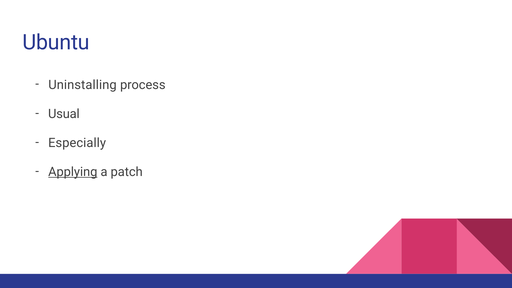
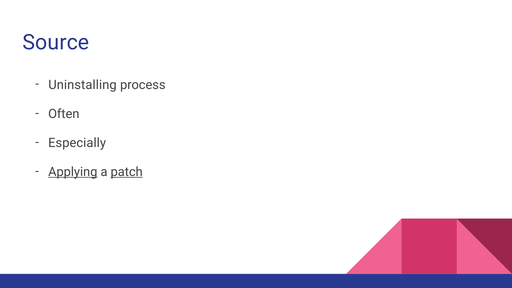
Ubuntu: Ubuntu -> Source
Usual: Usual -> Often
patch underline: none -> present
